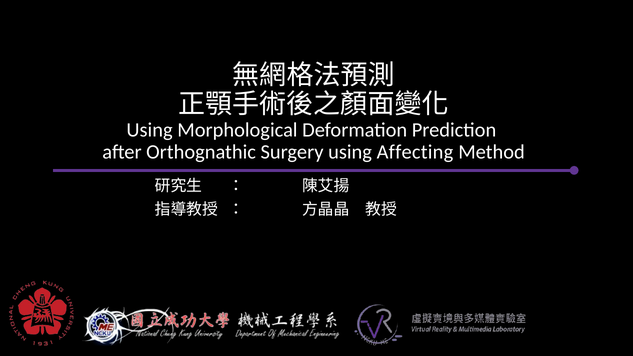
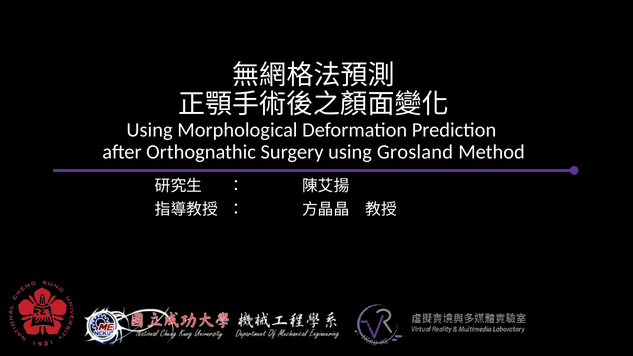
Affecting: Affecting -> Grosland
